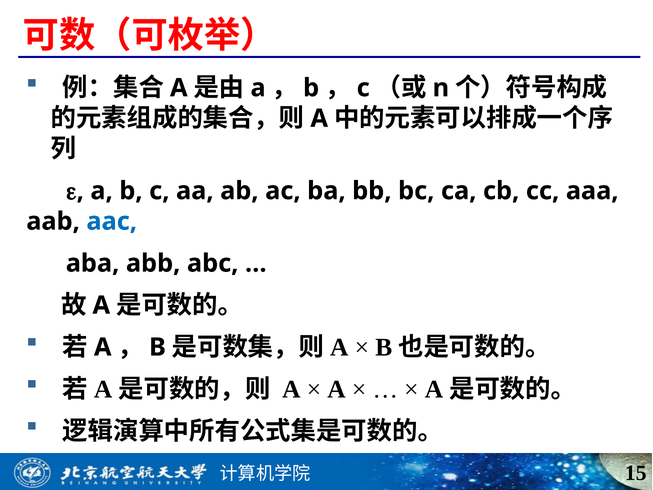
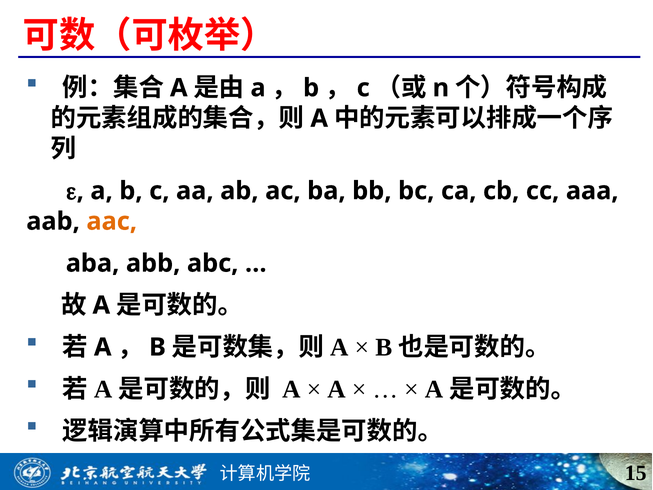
aac colour: blue -> orange
